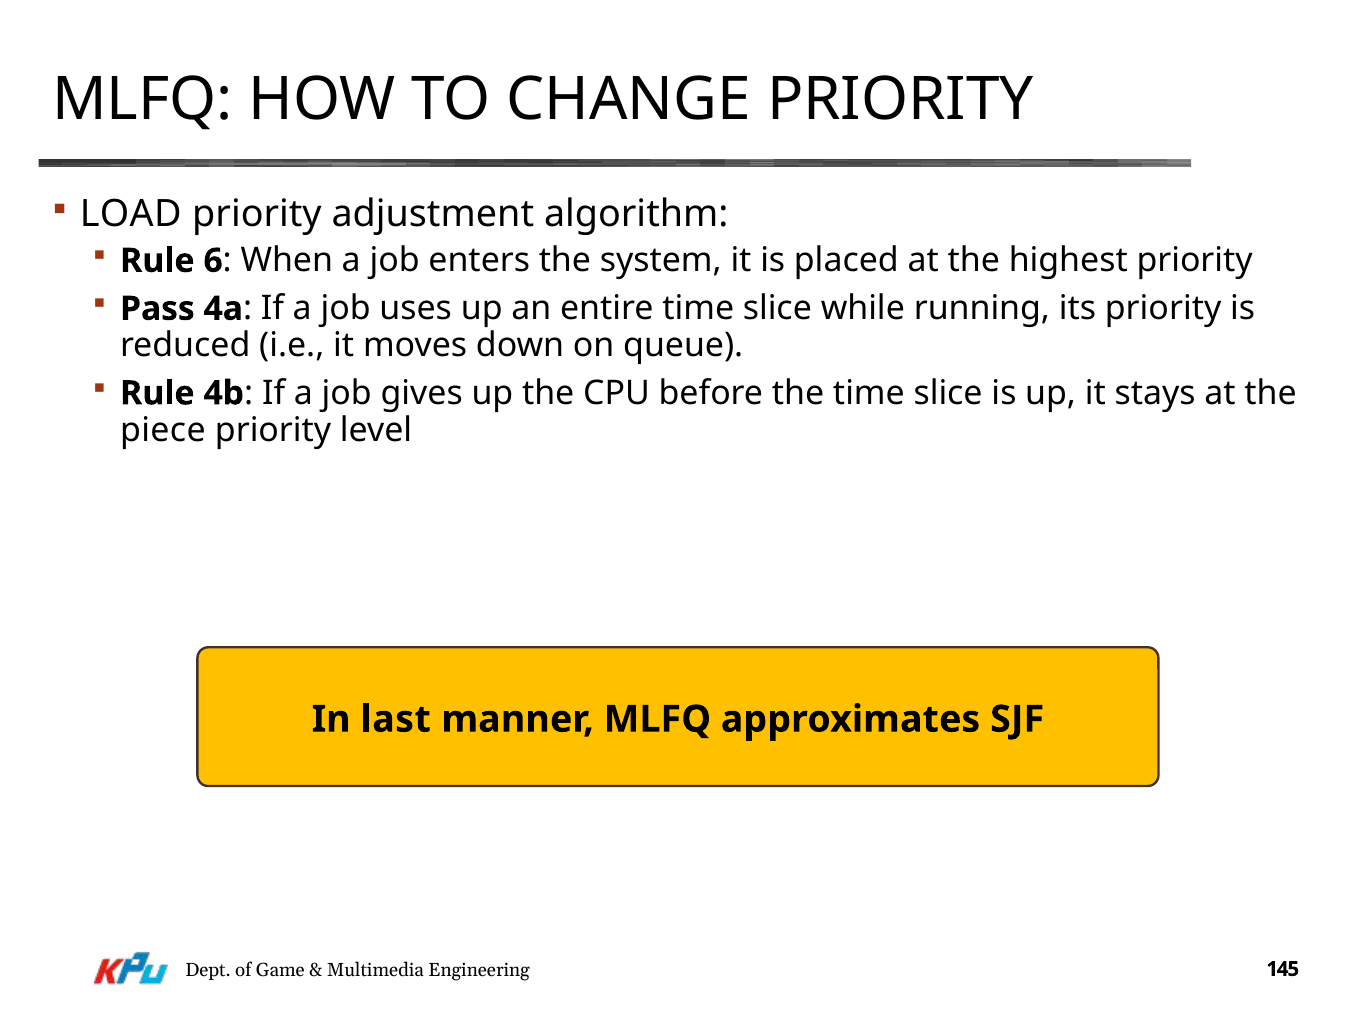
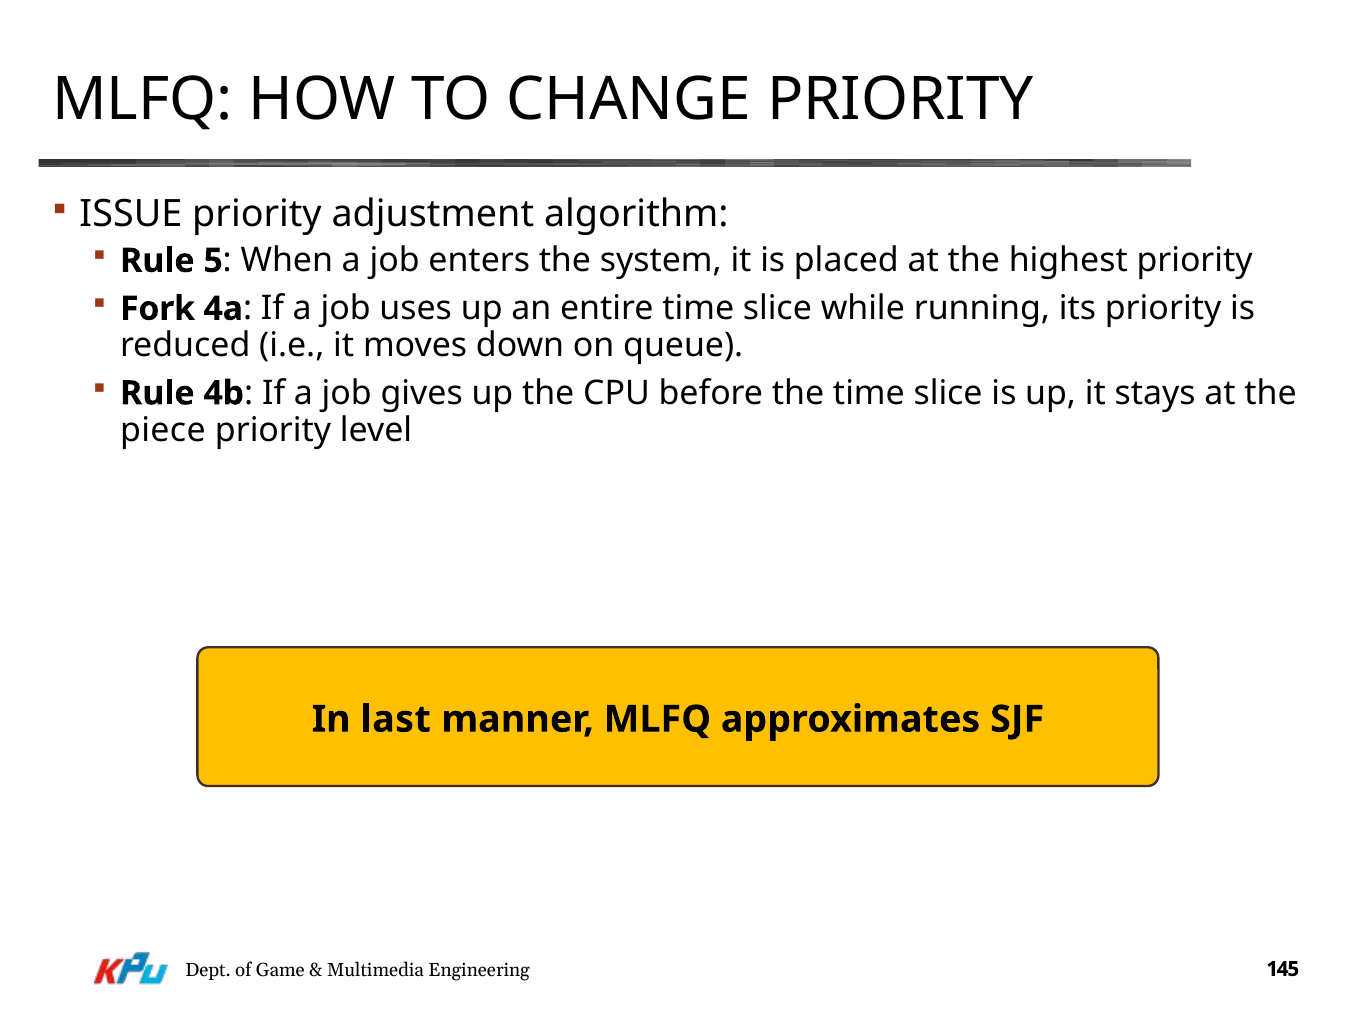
LOAD: LOAD -> ISSUE
6: 6 -> 5
Pass: Pass -> Fork
